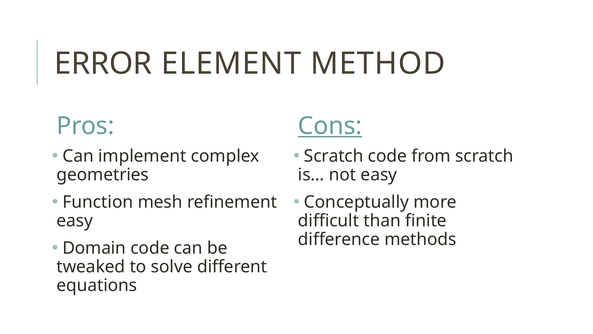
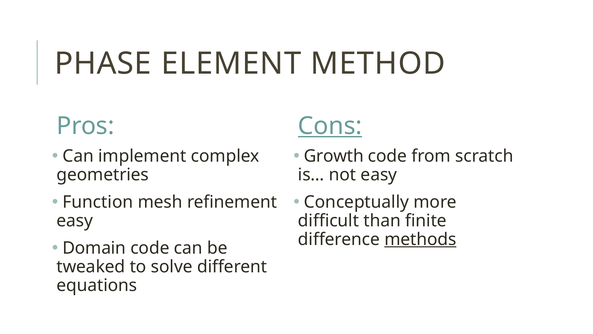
ERROR: ERROR -> PHASE
Scratch at (334, 156): Scratch -> Growth
methods underline: none -> present
